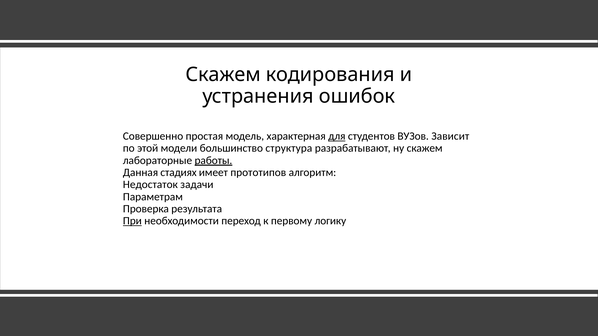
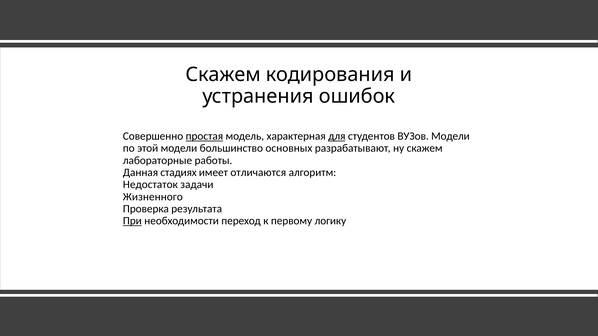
простая underline: none -> present
ВУЗов Зависит: Зависит -> Модели
структура: структура -> основных
работы underline: present -> none
прототипов: прототипов -> отличаются
Параметрам: Параметрам -> Жизненного
